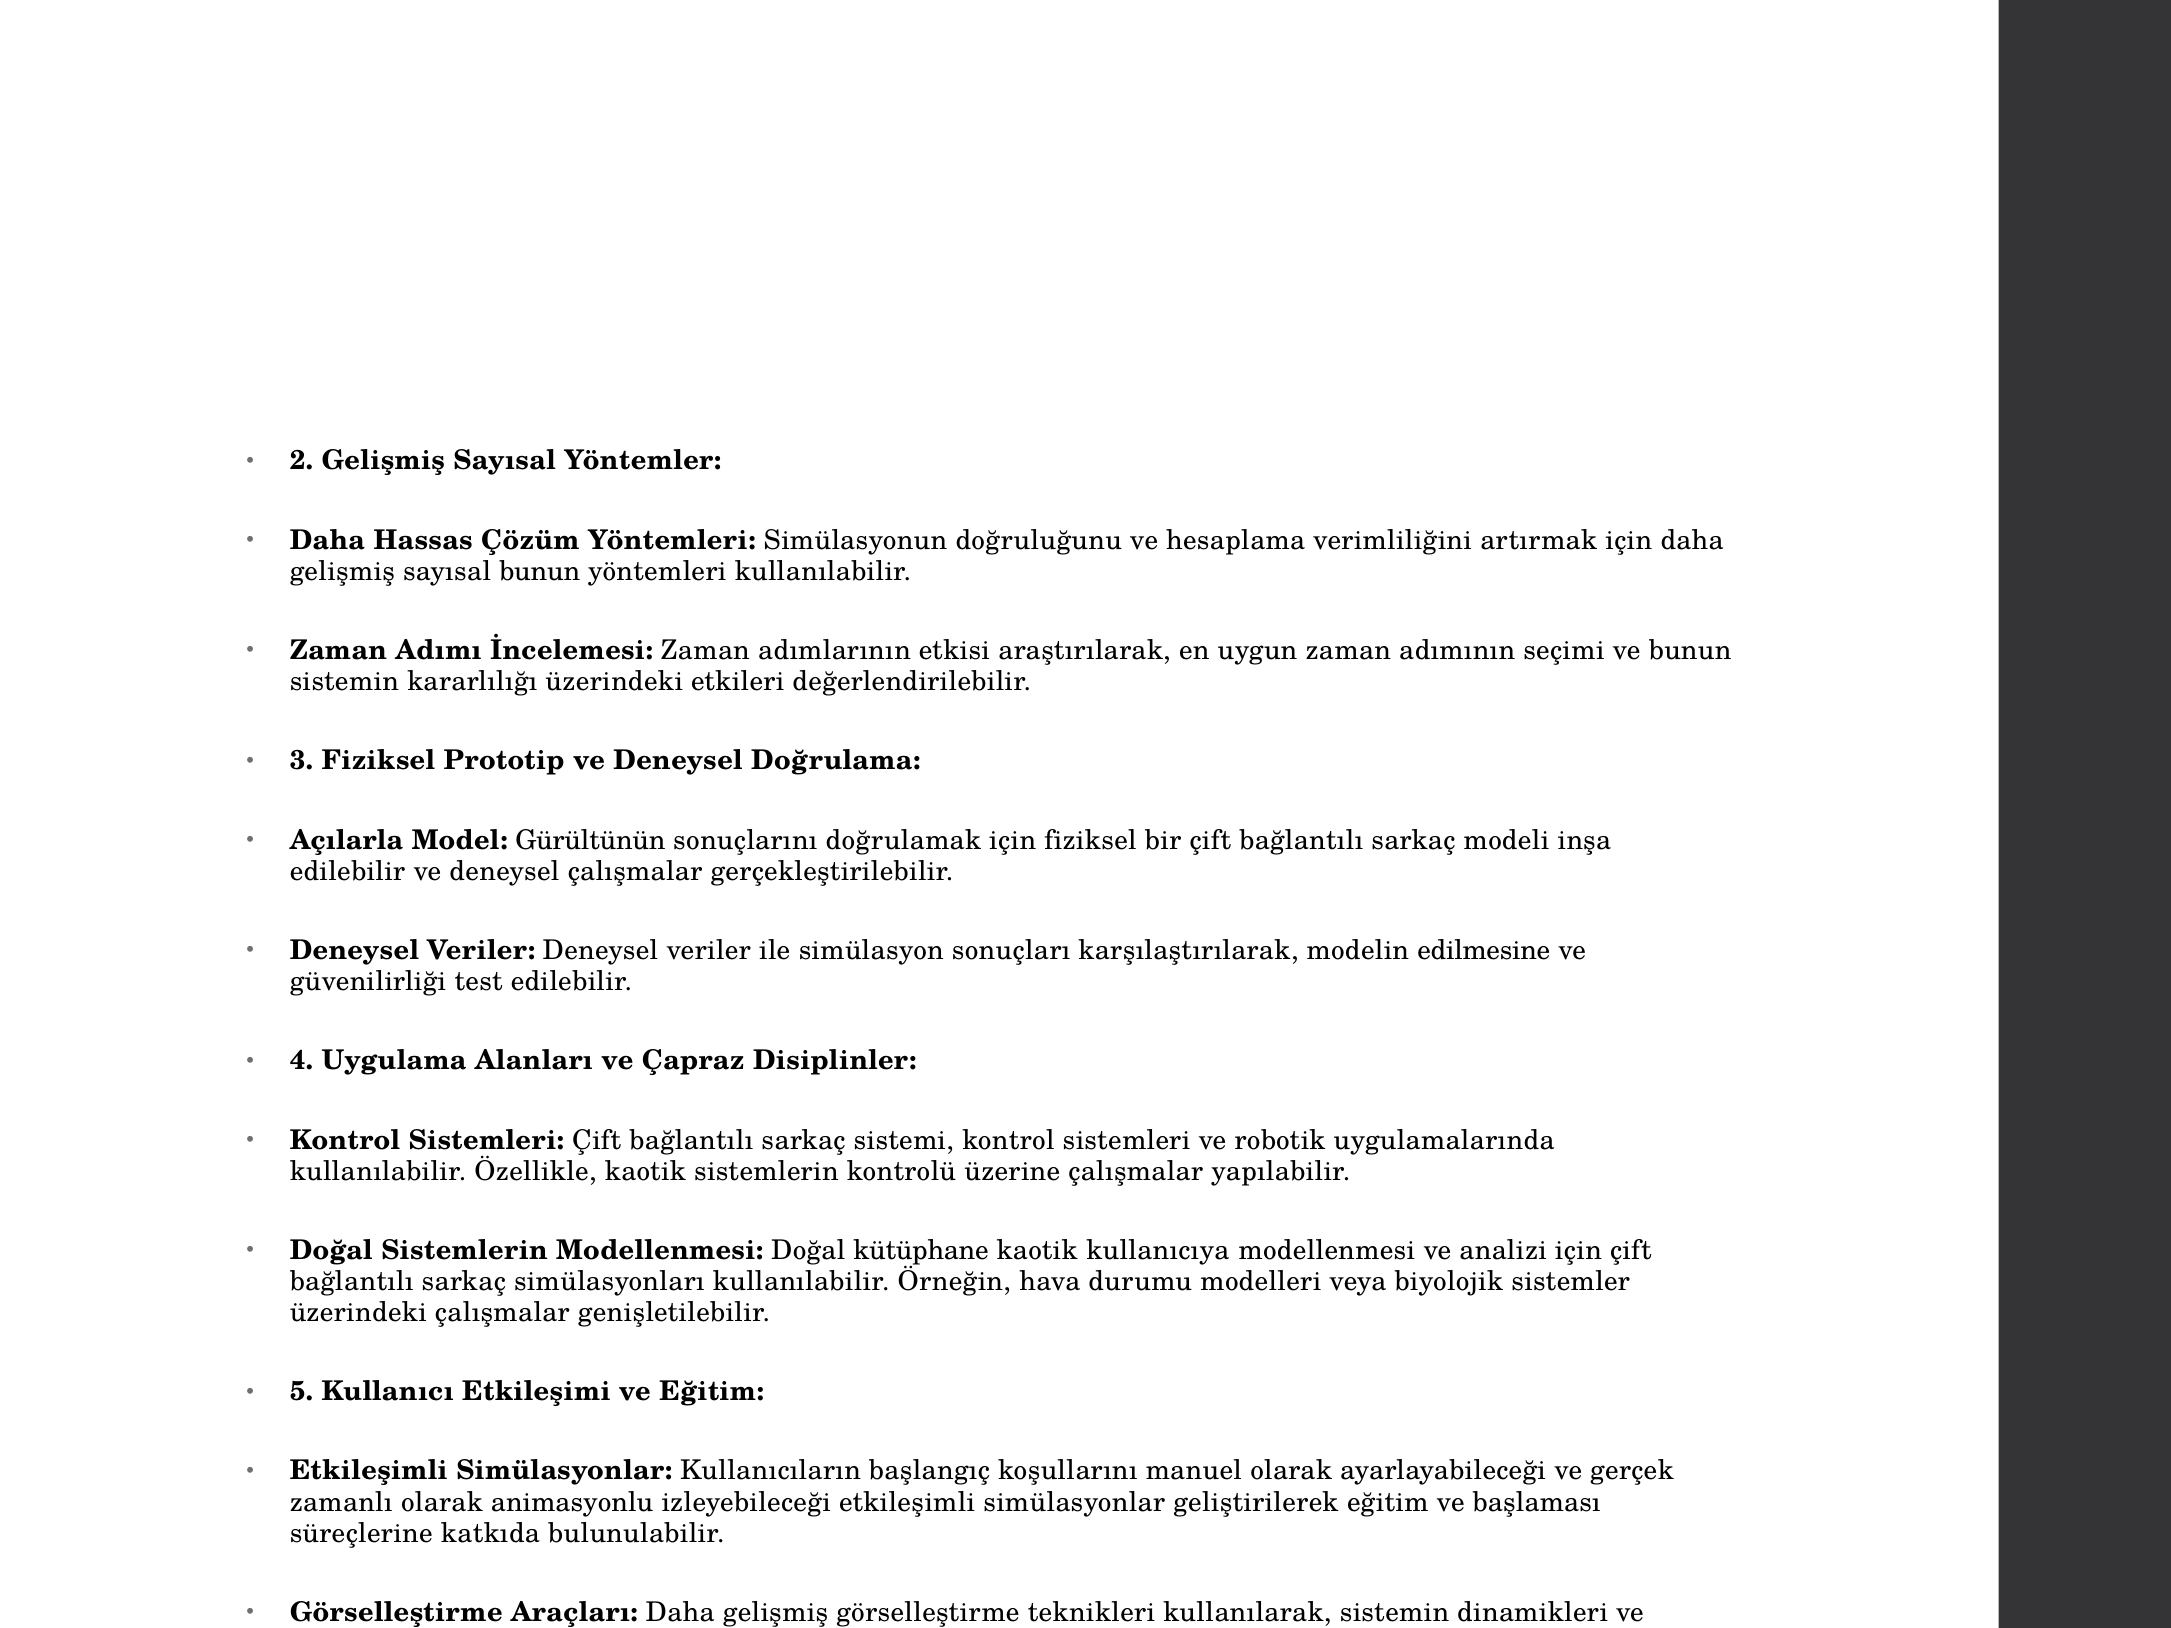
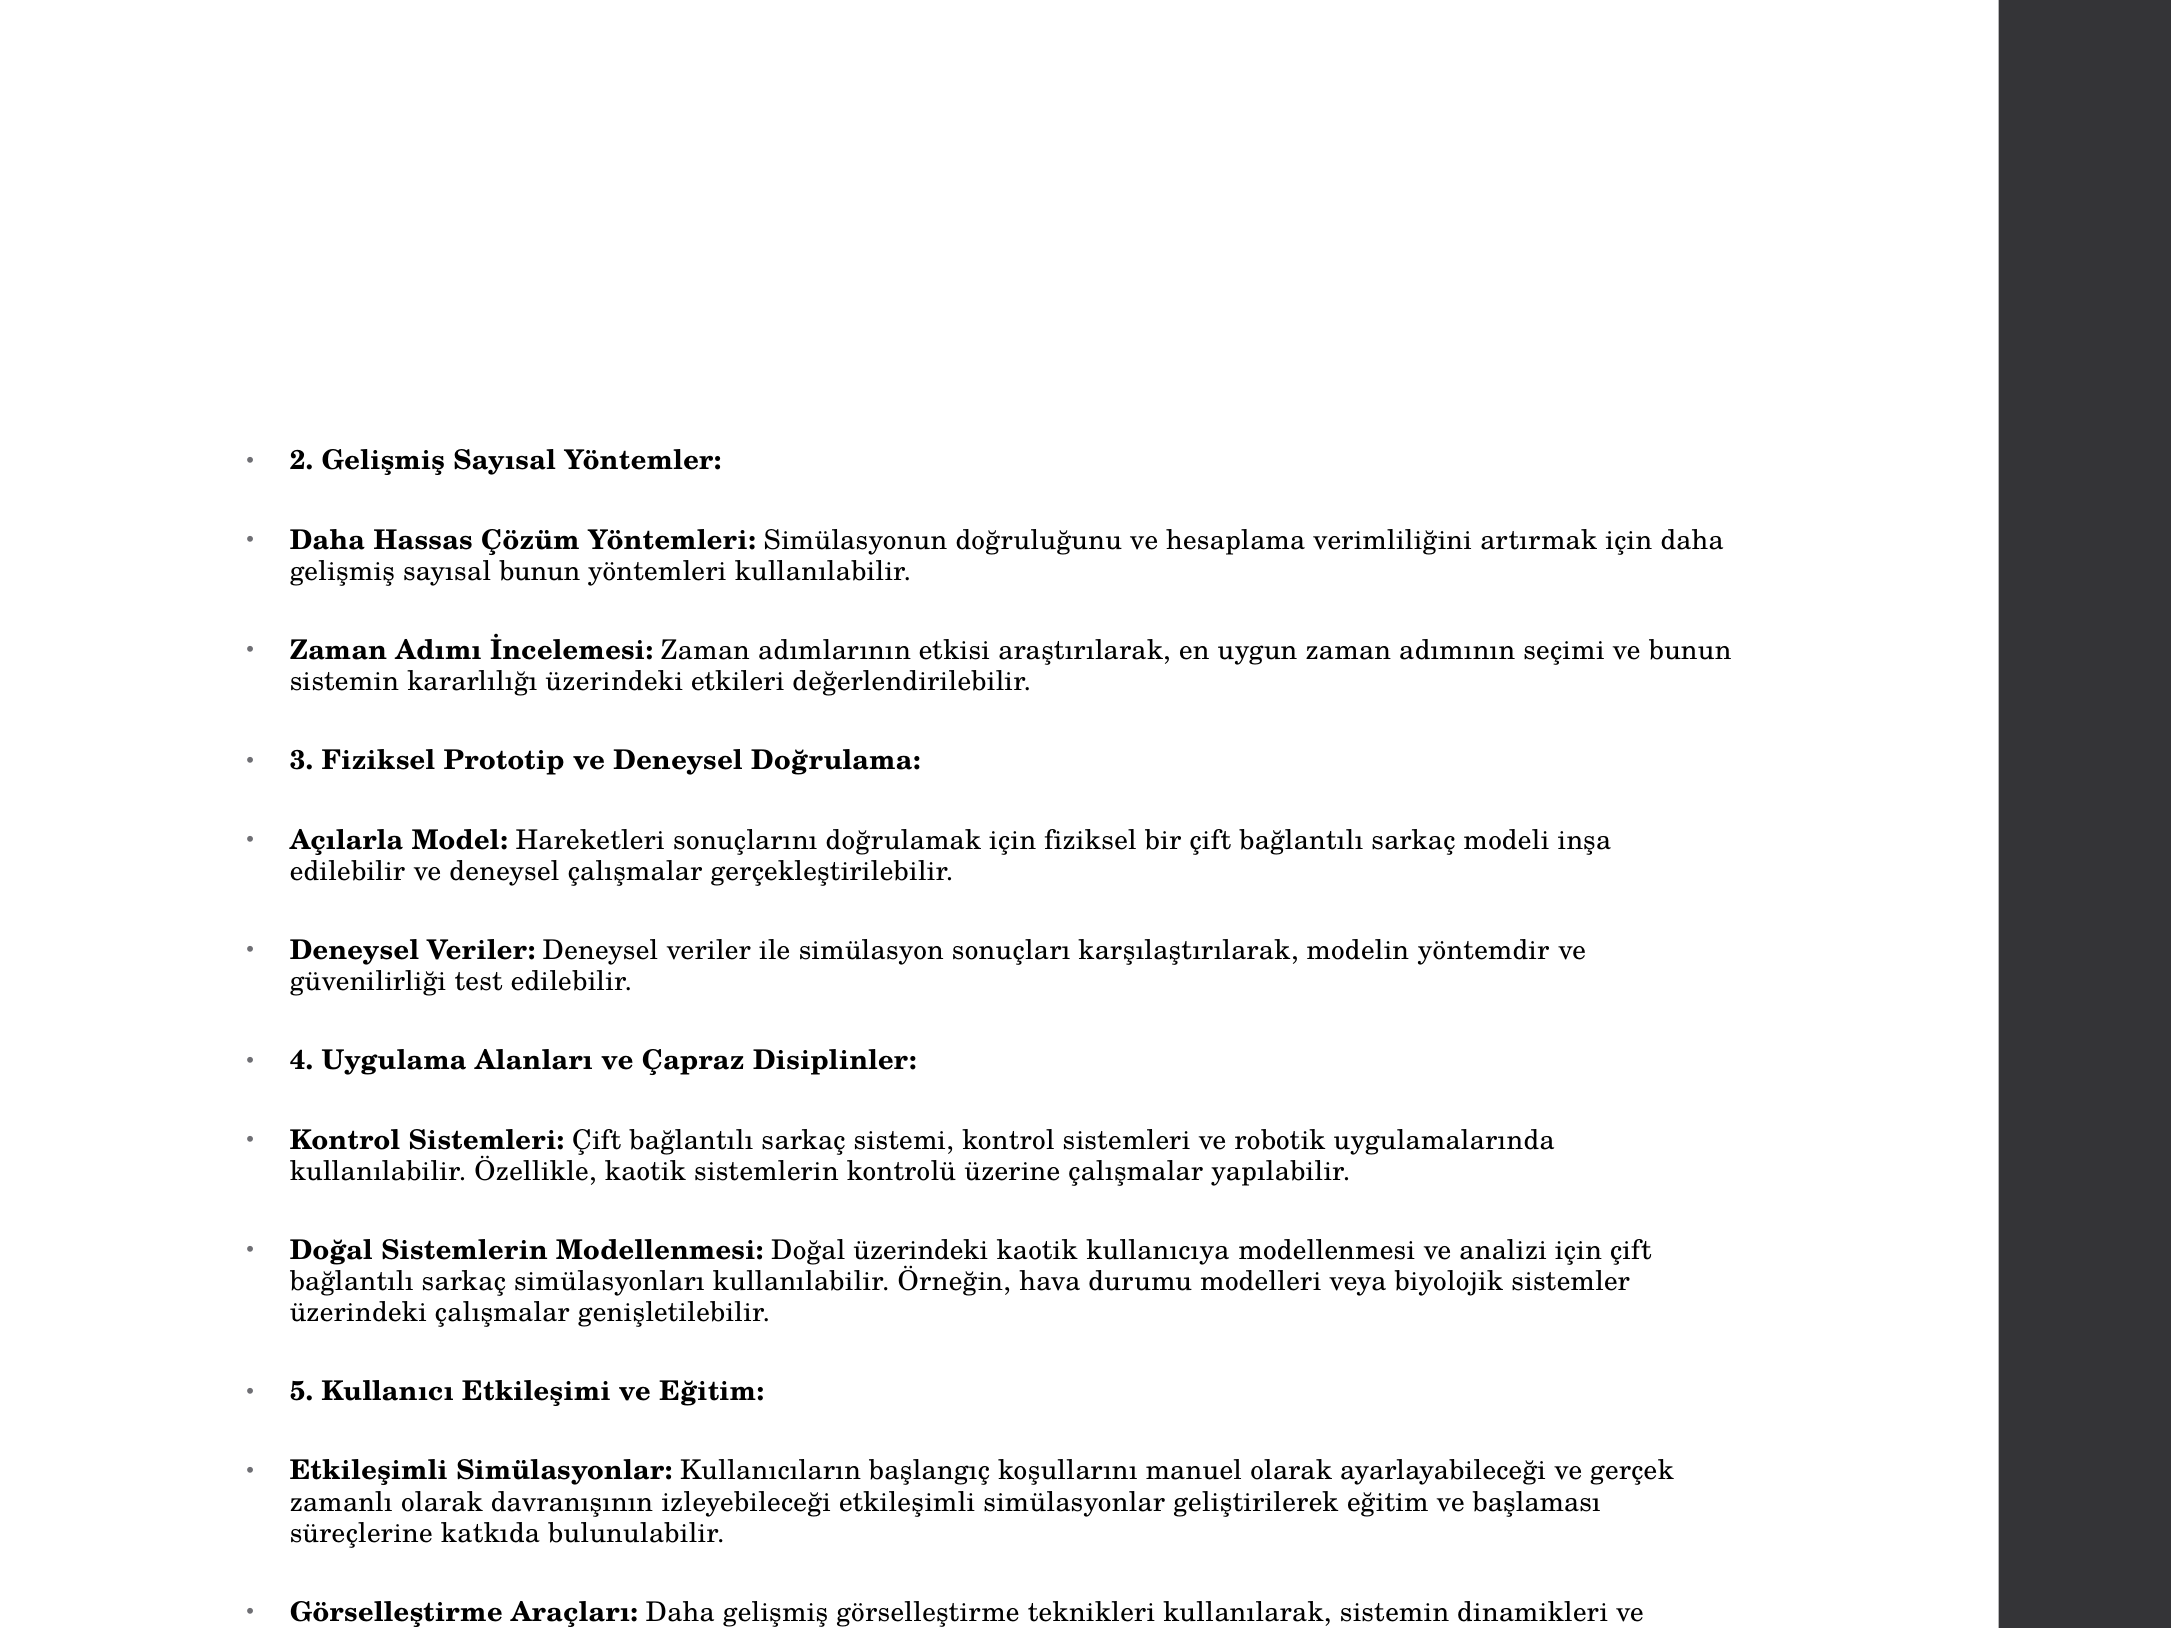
Gürültünün: Gürültünün -> Hareketleri
edilmesine: edilmesine -> yöntemdir
Doğal kütüphane: kütüphane -> üzerindeki
animasyonlu: animasyonlu -> davranışının
